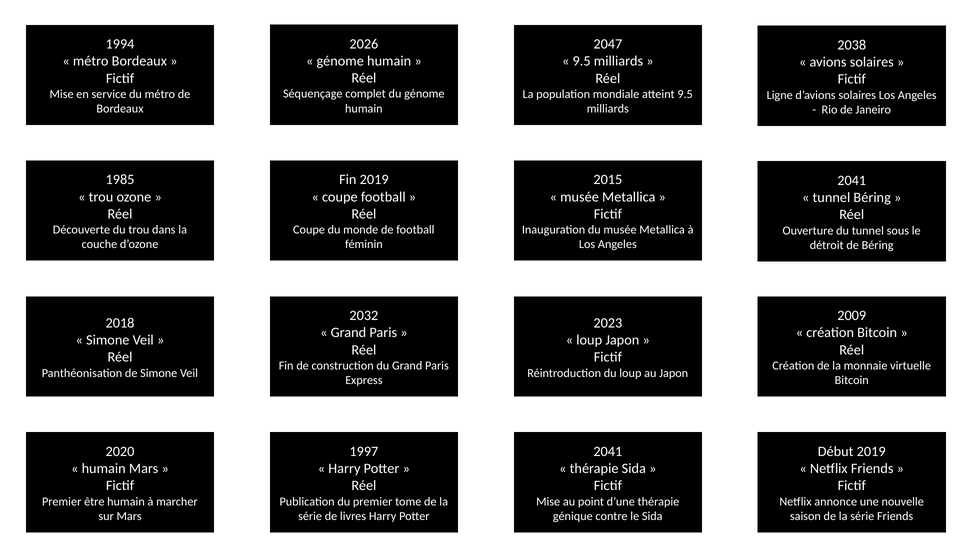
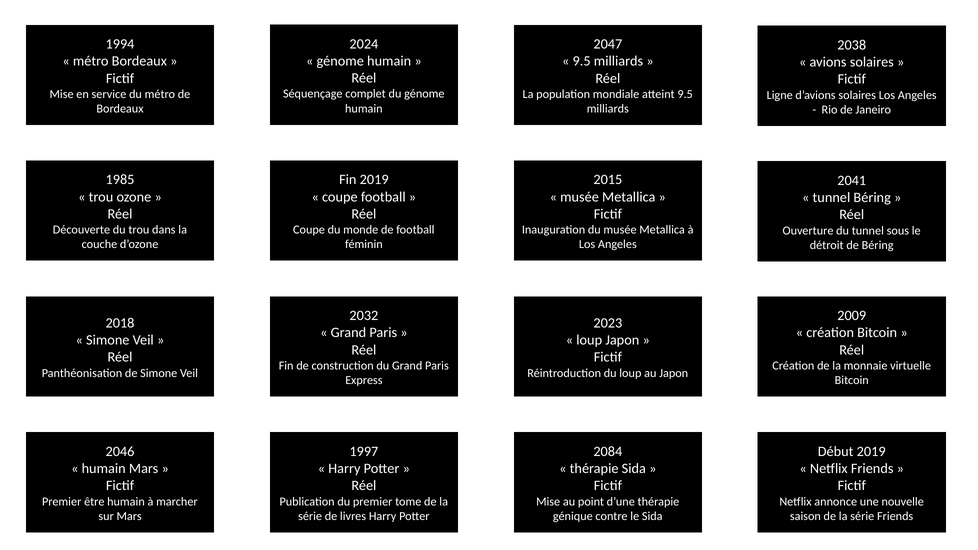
2026: 2026 -> 2024
2020: 2020 -> 2046
2041 at (608, 452): 2041 -> 2084
